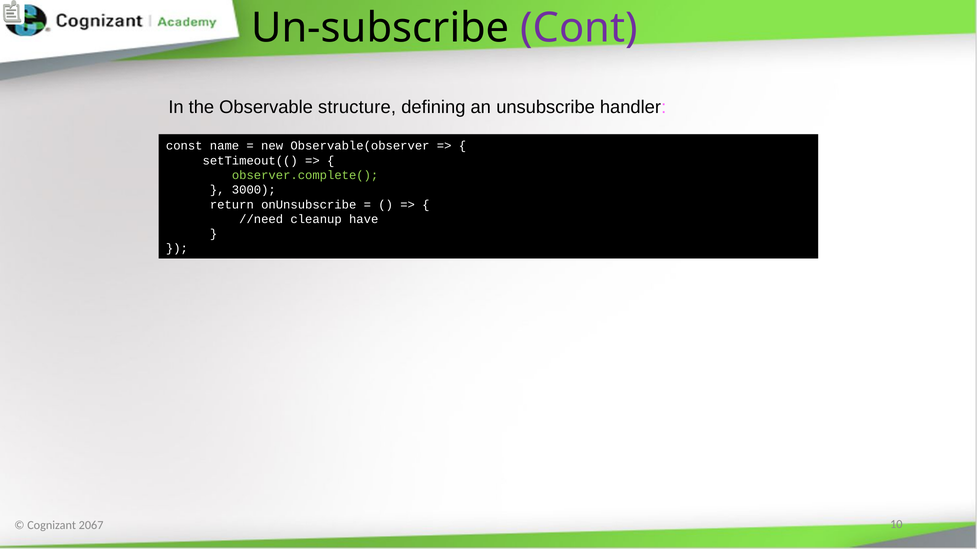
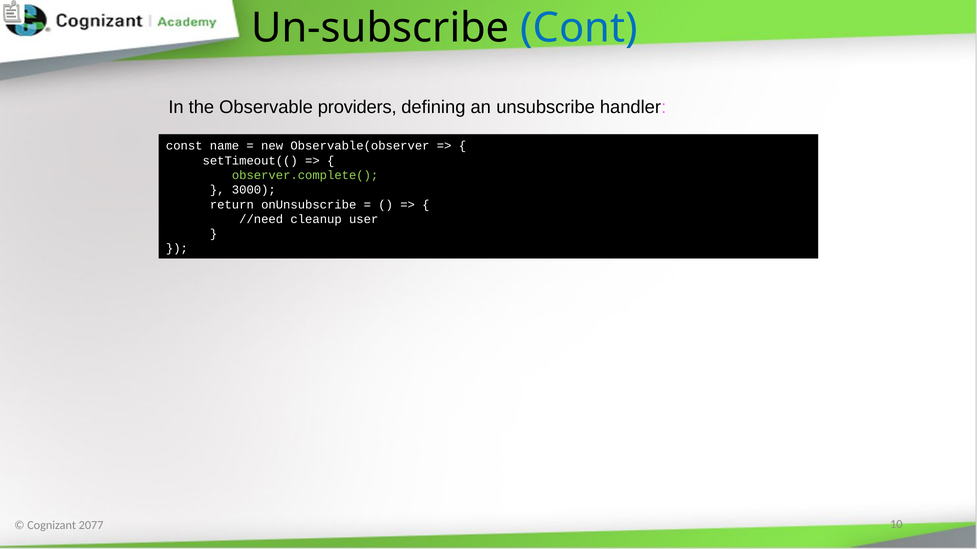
Cont colour: purple -> blue
structure: structure -> providers
have: have -> user
2067: 2067 -> 2077
